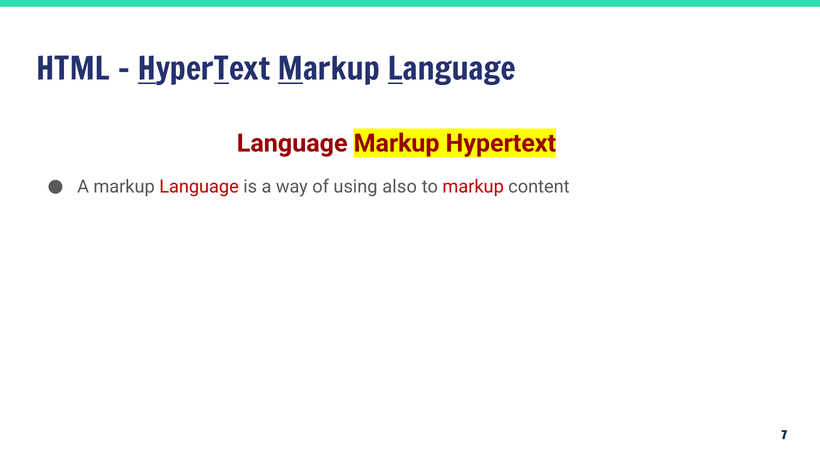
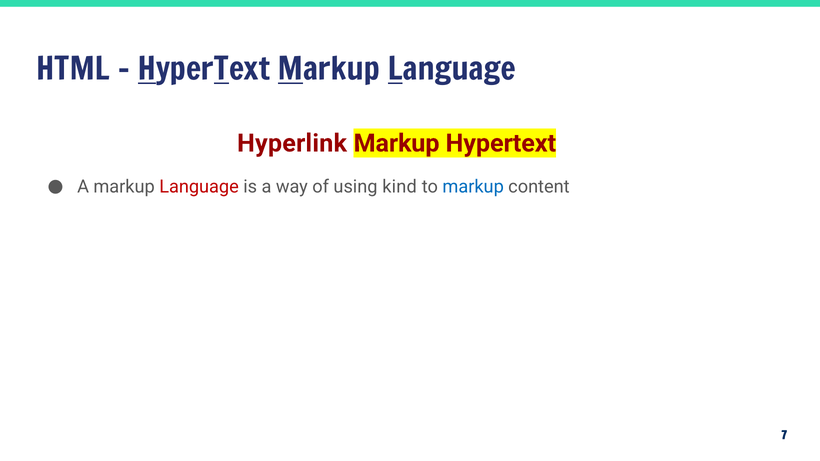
Language at (292, 143): Language -> Hyperlink
also: also -> kind
markup at (473, 187) colour: red -> blue
